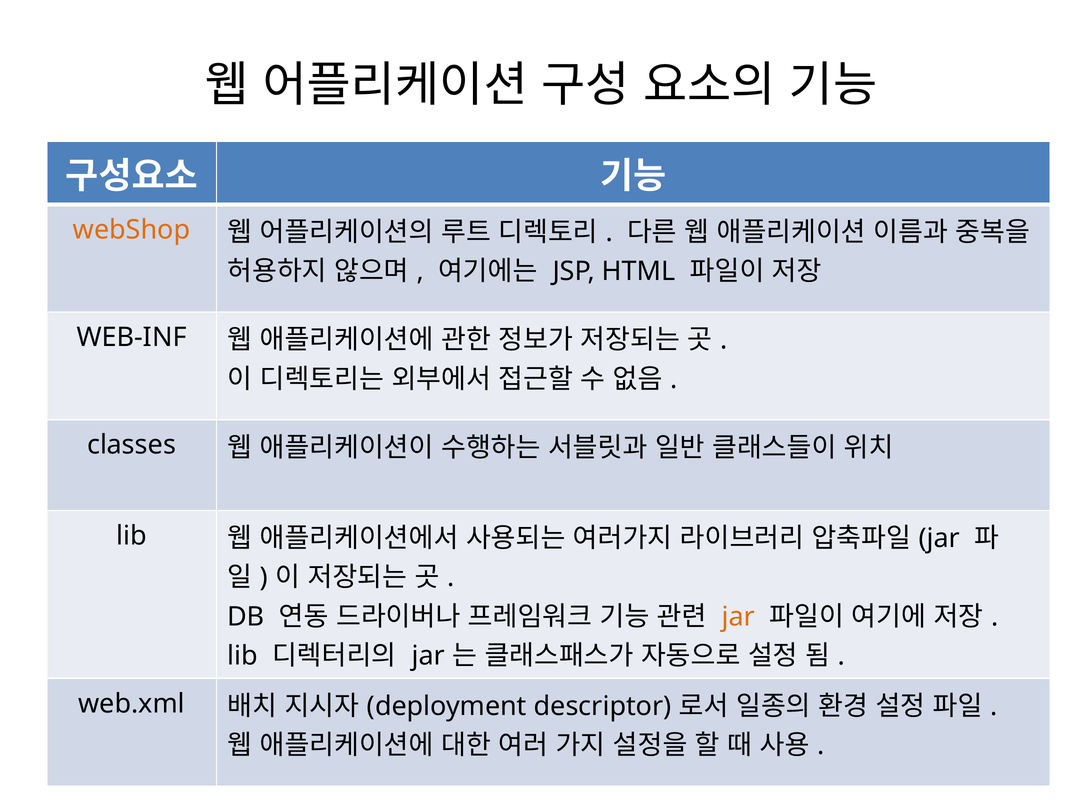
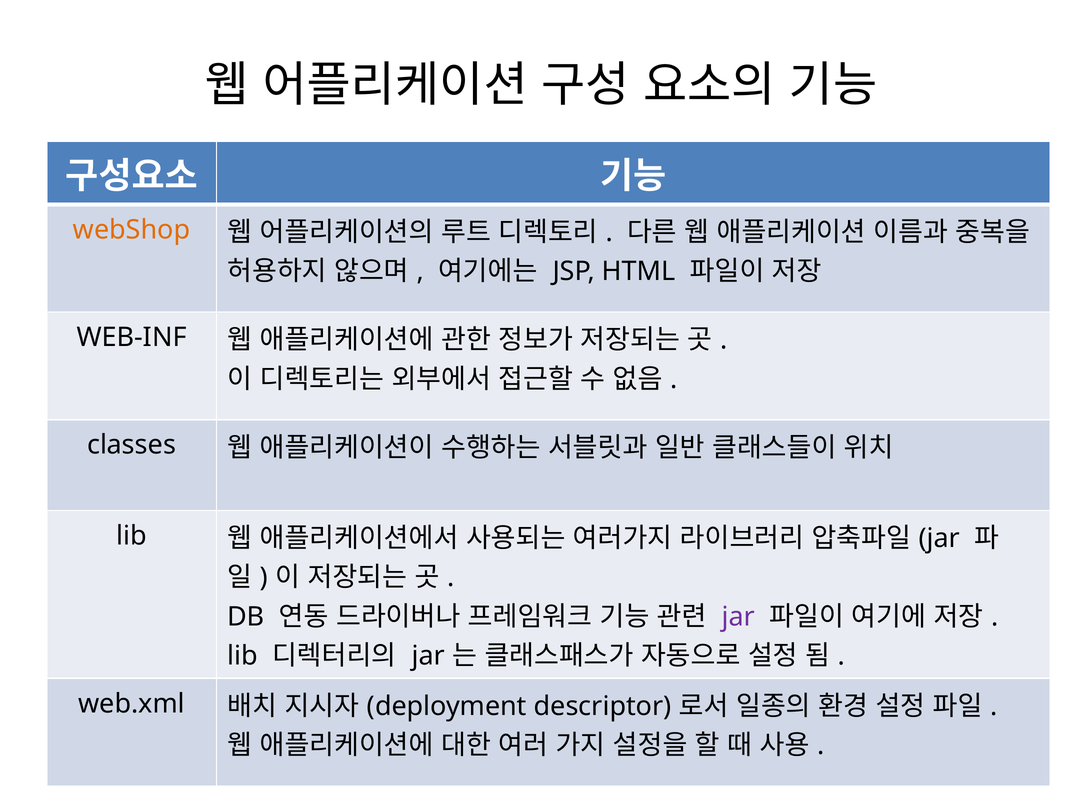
jar at (739, 617) colour: orange -> purple
